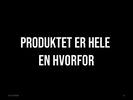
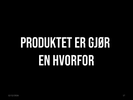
HELE: HELE -> GJØR
